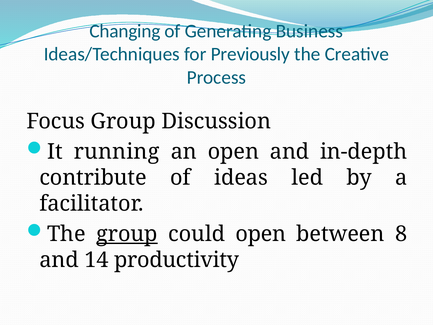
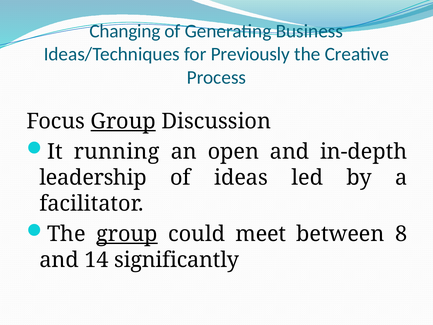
Group at (123, 121) underline: none -> present
contribute: contribute -> leadership
could open: open -> meet
productivity: productivity -> significantly
